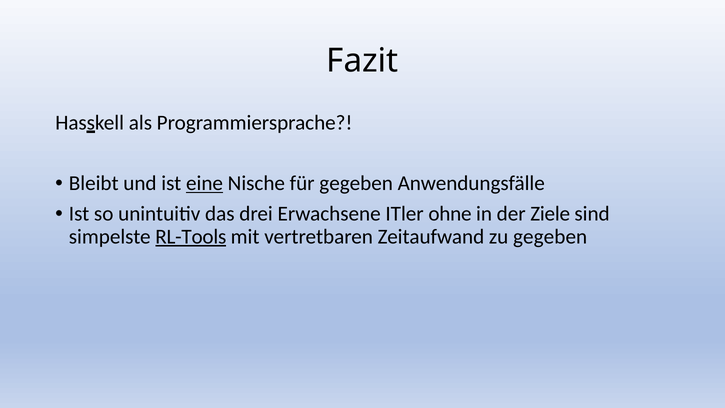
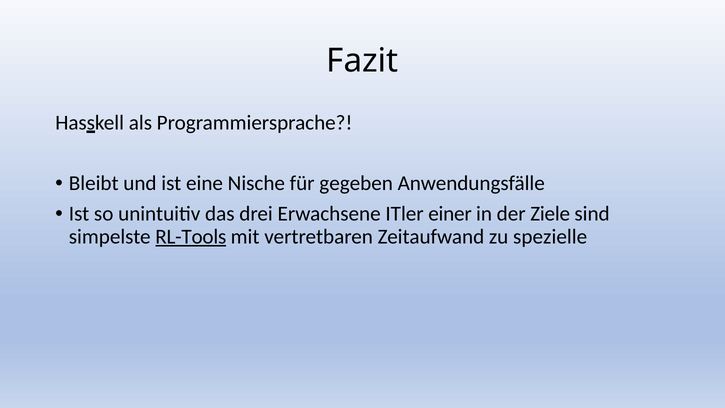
eine underline: present -> none
ohne: ohne -> einer
zu gegeben: gegeben -> spezielle
